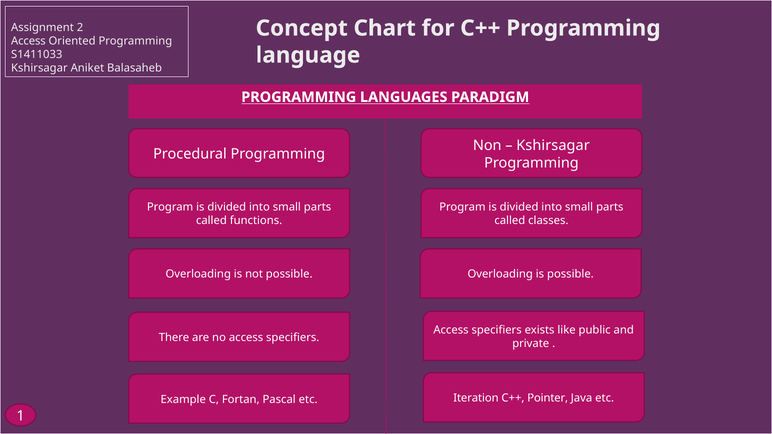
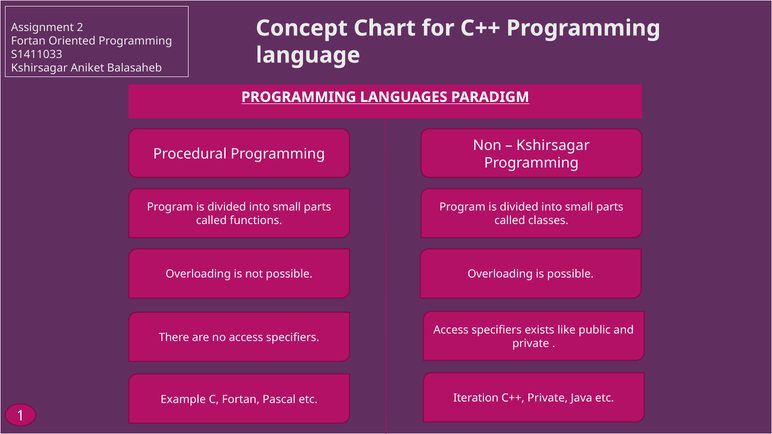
Access at (28, 41): Access -> Fortan
C++ Pointer: Pointer -> Private
